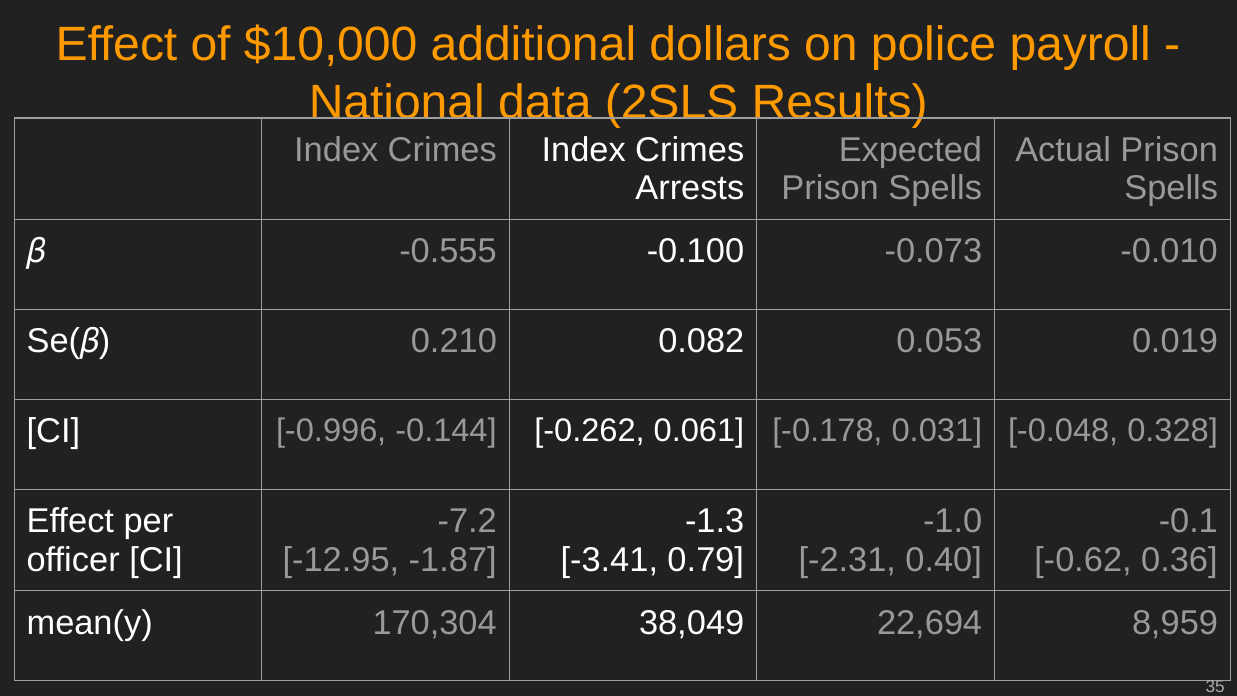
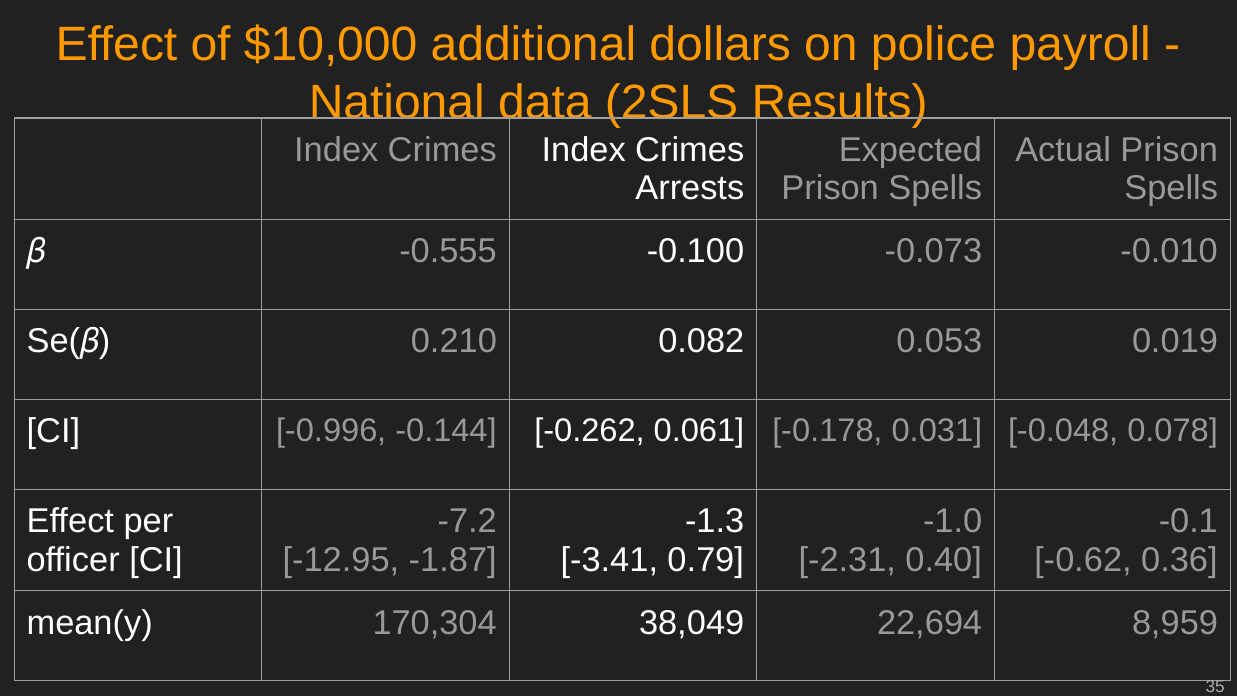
0.328: 0.328 -> 0.078
